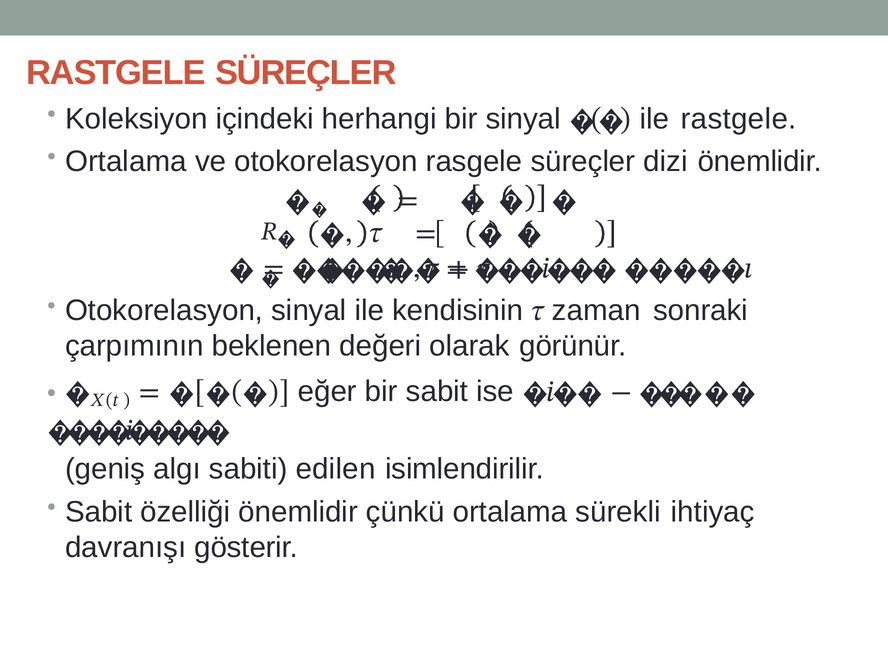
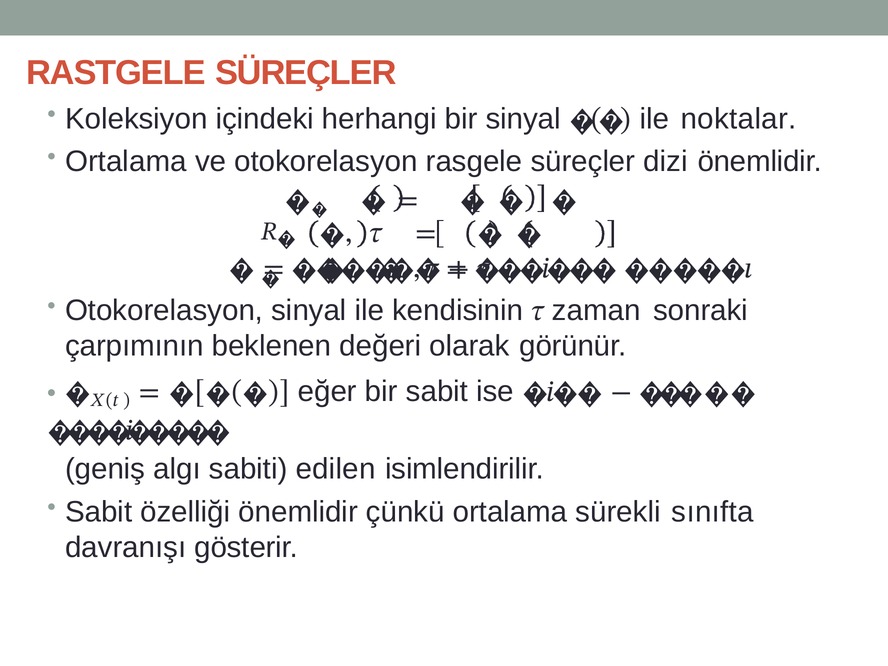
ile rastgele: rastgele -> noktalar
ihtiyaç: ihtiyaç -> sınıfta
